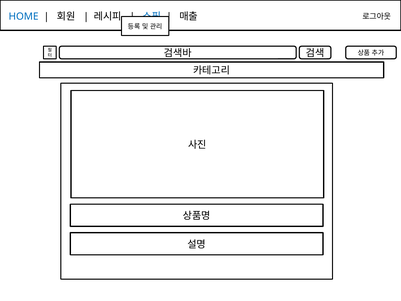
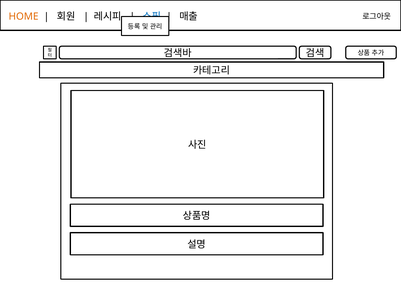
HOME colour: blue -> orange
